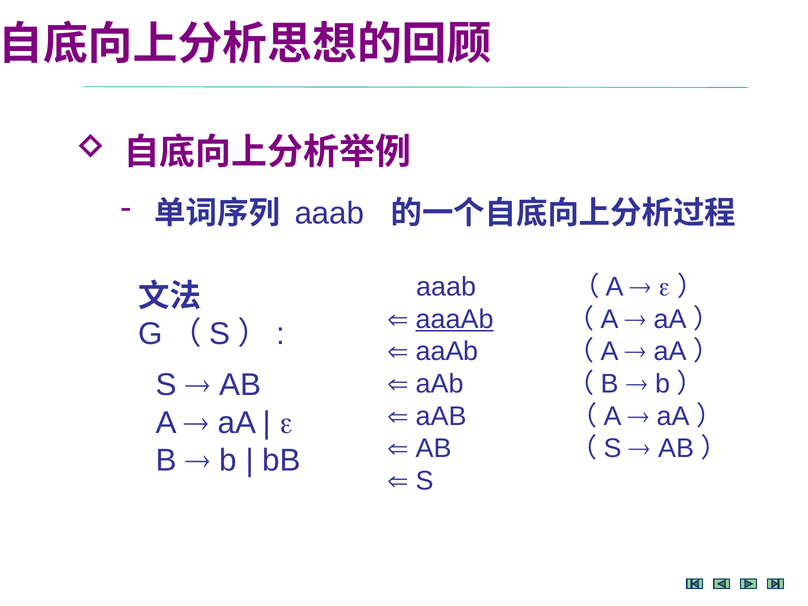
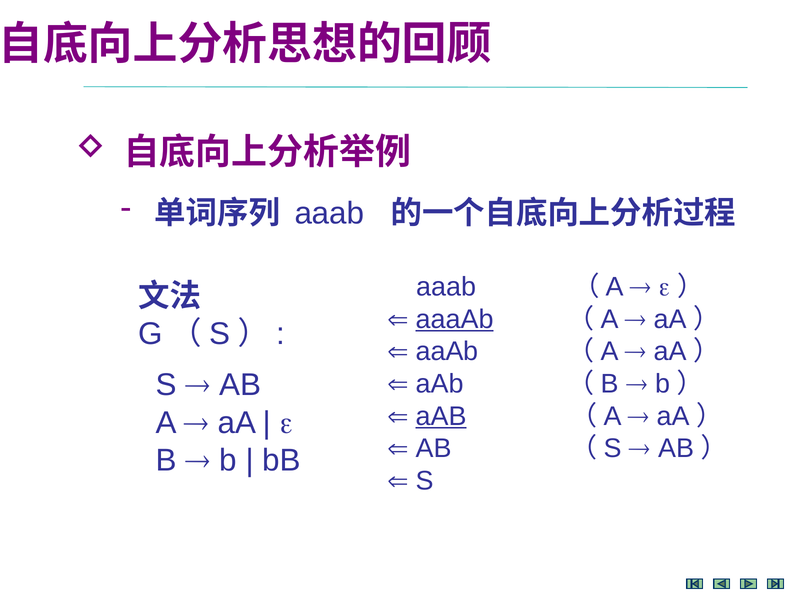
aAB at (441, 416) underline: none -> present
